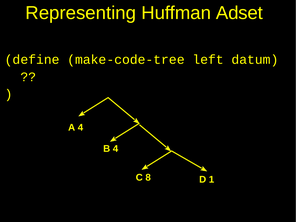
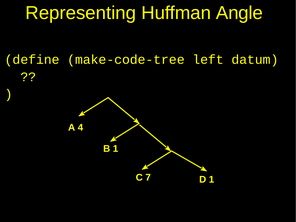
Adset: Adset -> Angle
B 4: 4 -> 1
8: 8 -> 7
